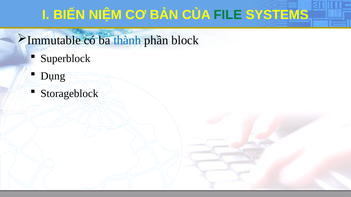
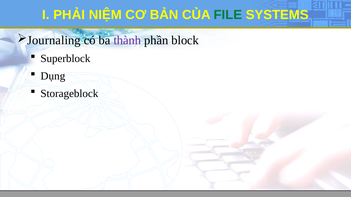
BIẾN: BIẾN -> PHẢI
Immutable: Immutable -> Journaling
thành colour: blue -> purple
